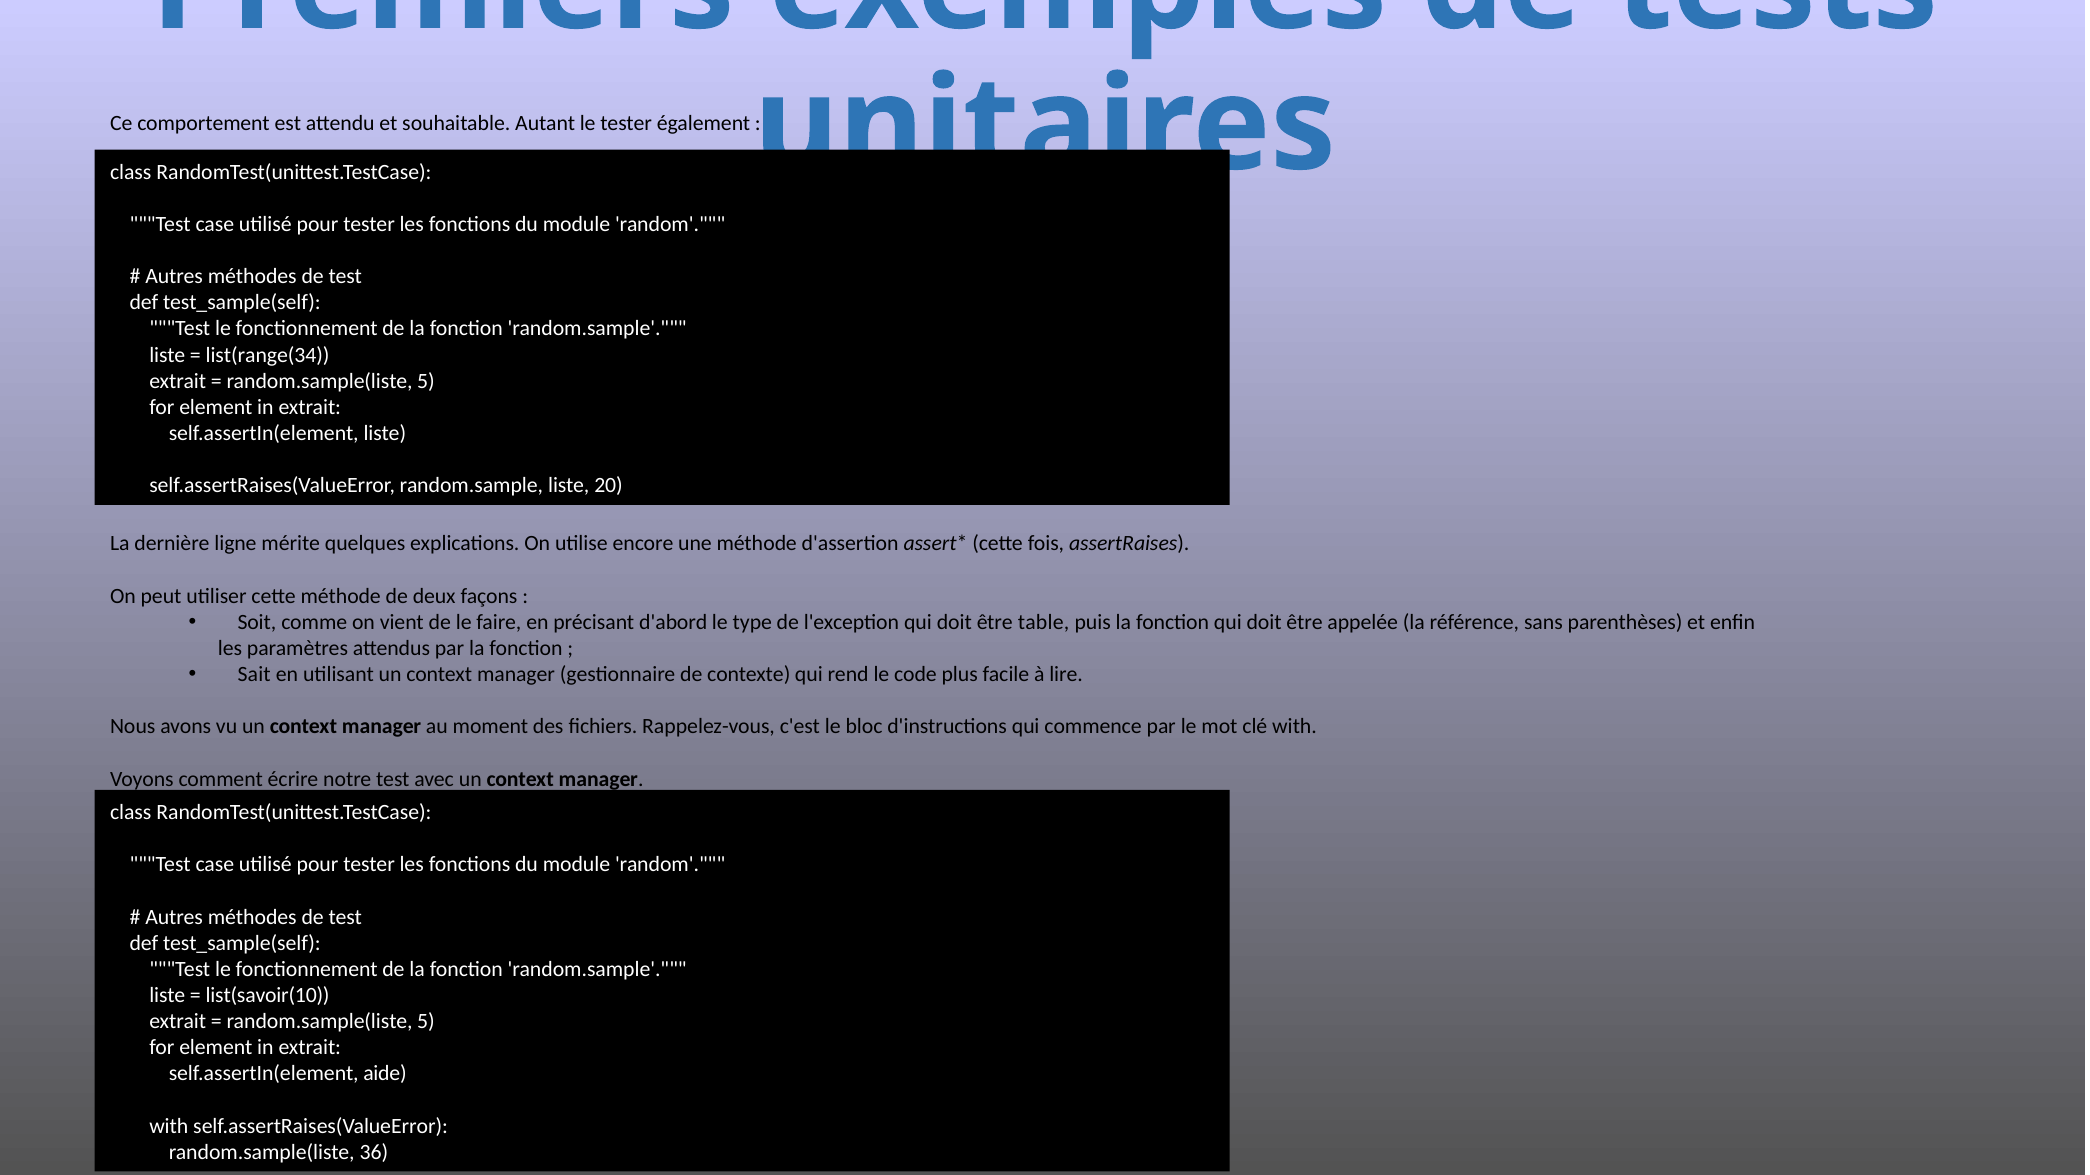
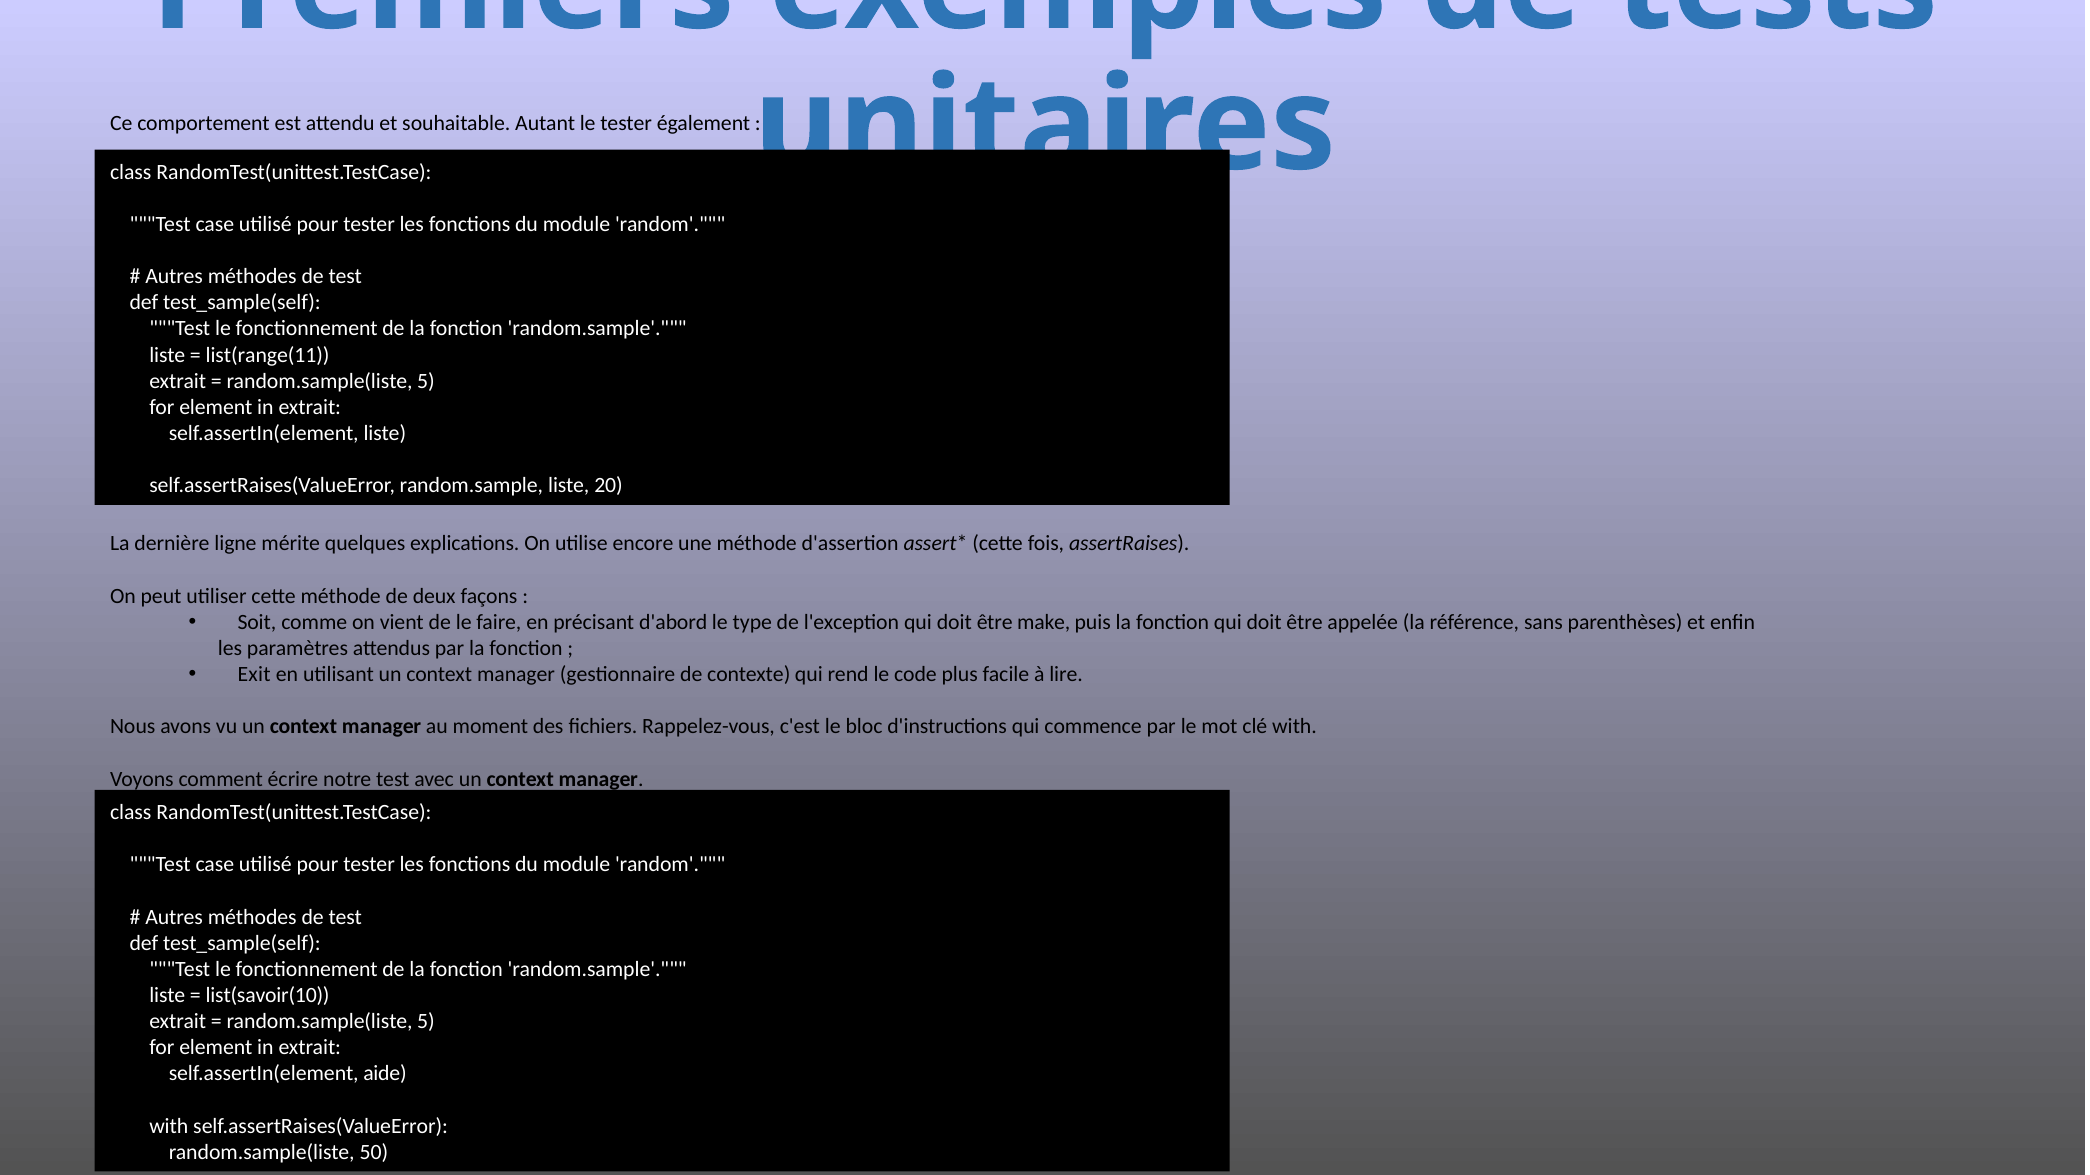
list(range(34: list(range(34 -> list(range(11
table: table -> make
Sait: Sait -> Exit
36: 36 -> 50
